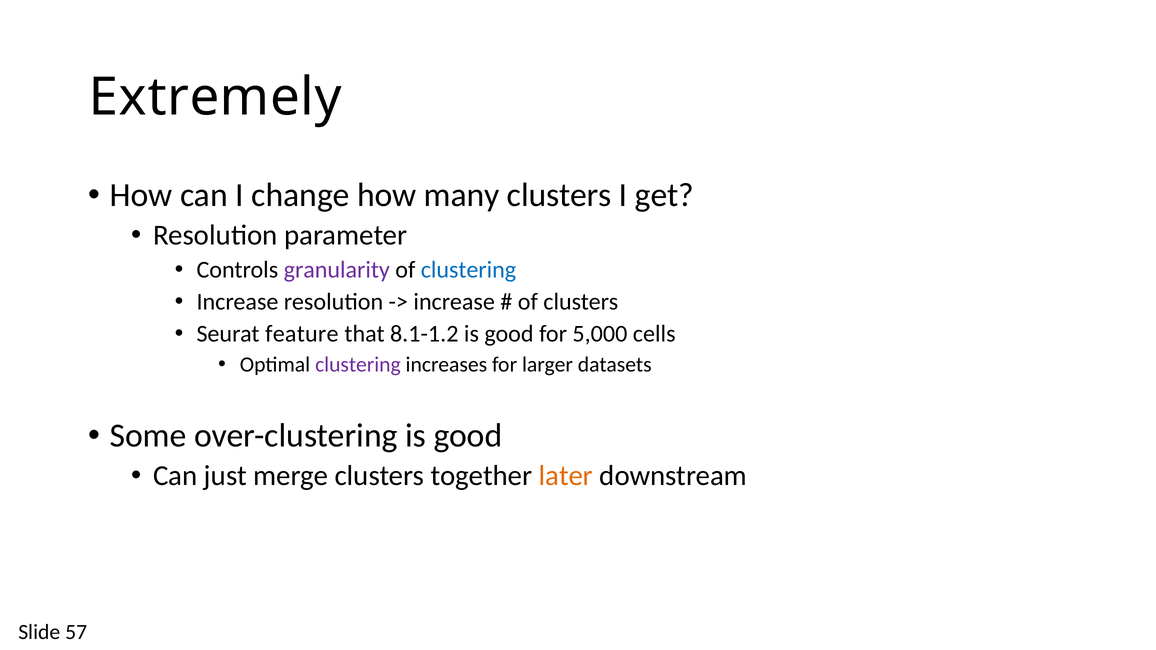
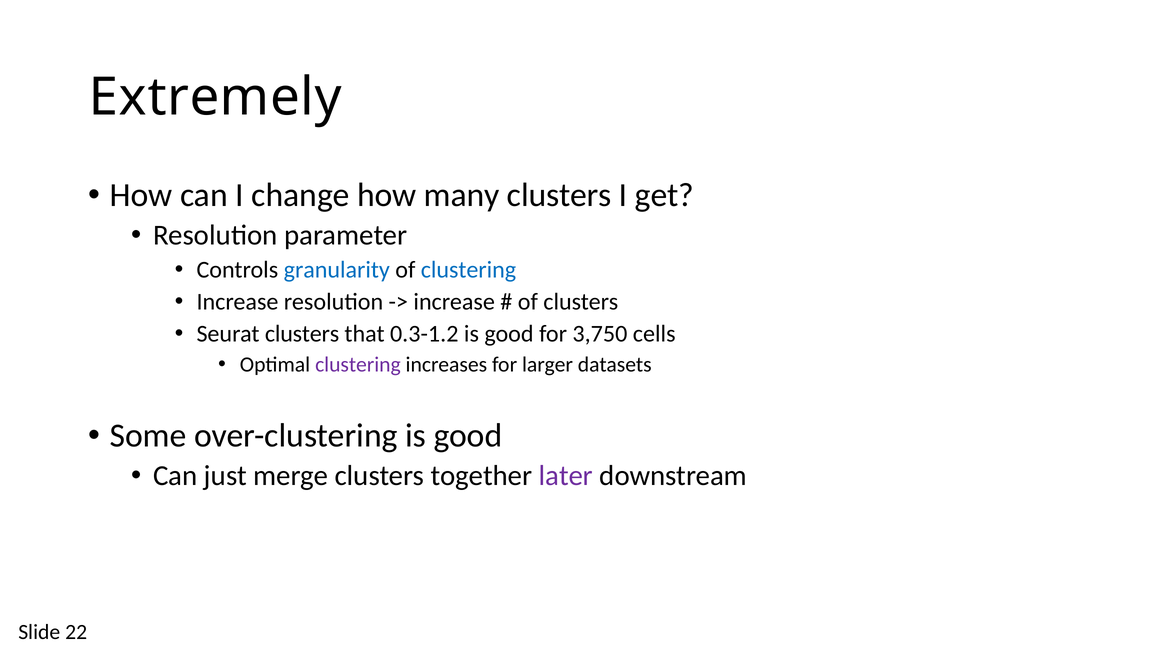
granularity colour: purple -> blue
Seurat feature: feature -> clusters
8.1-1.2: 8.1-1.2 -> 0.3-1.2
5,000: 5,000 -> 3,750
later colour: orange -> purple
57: 57 -> 22
